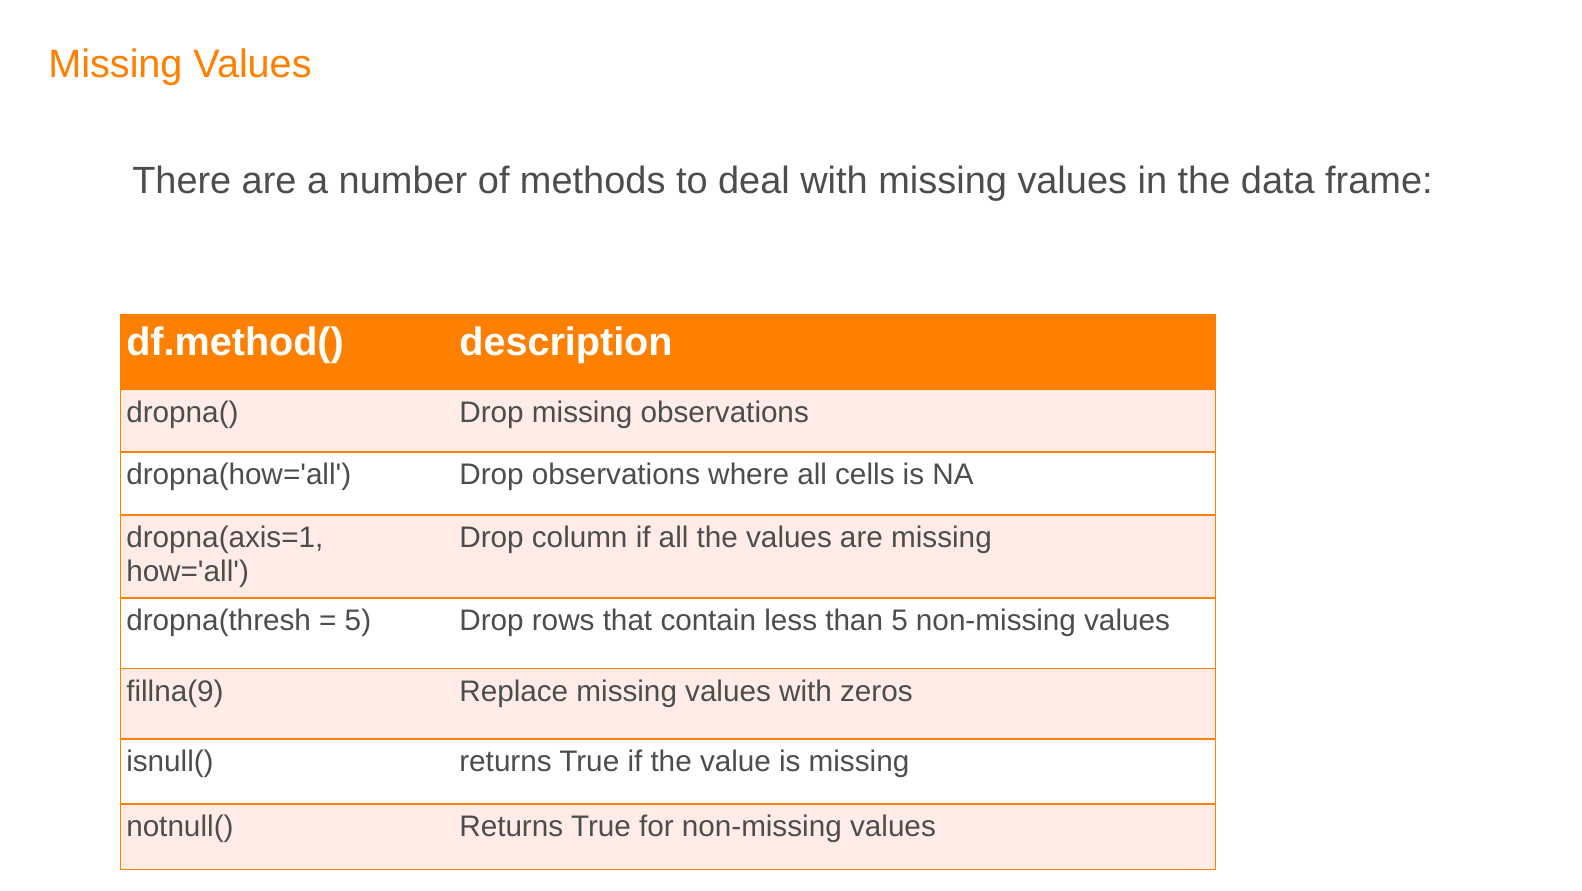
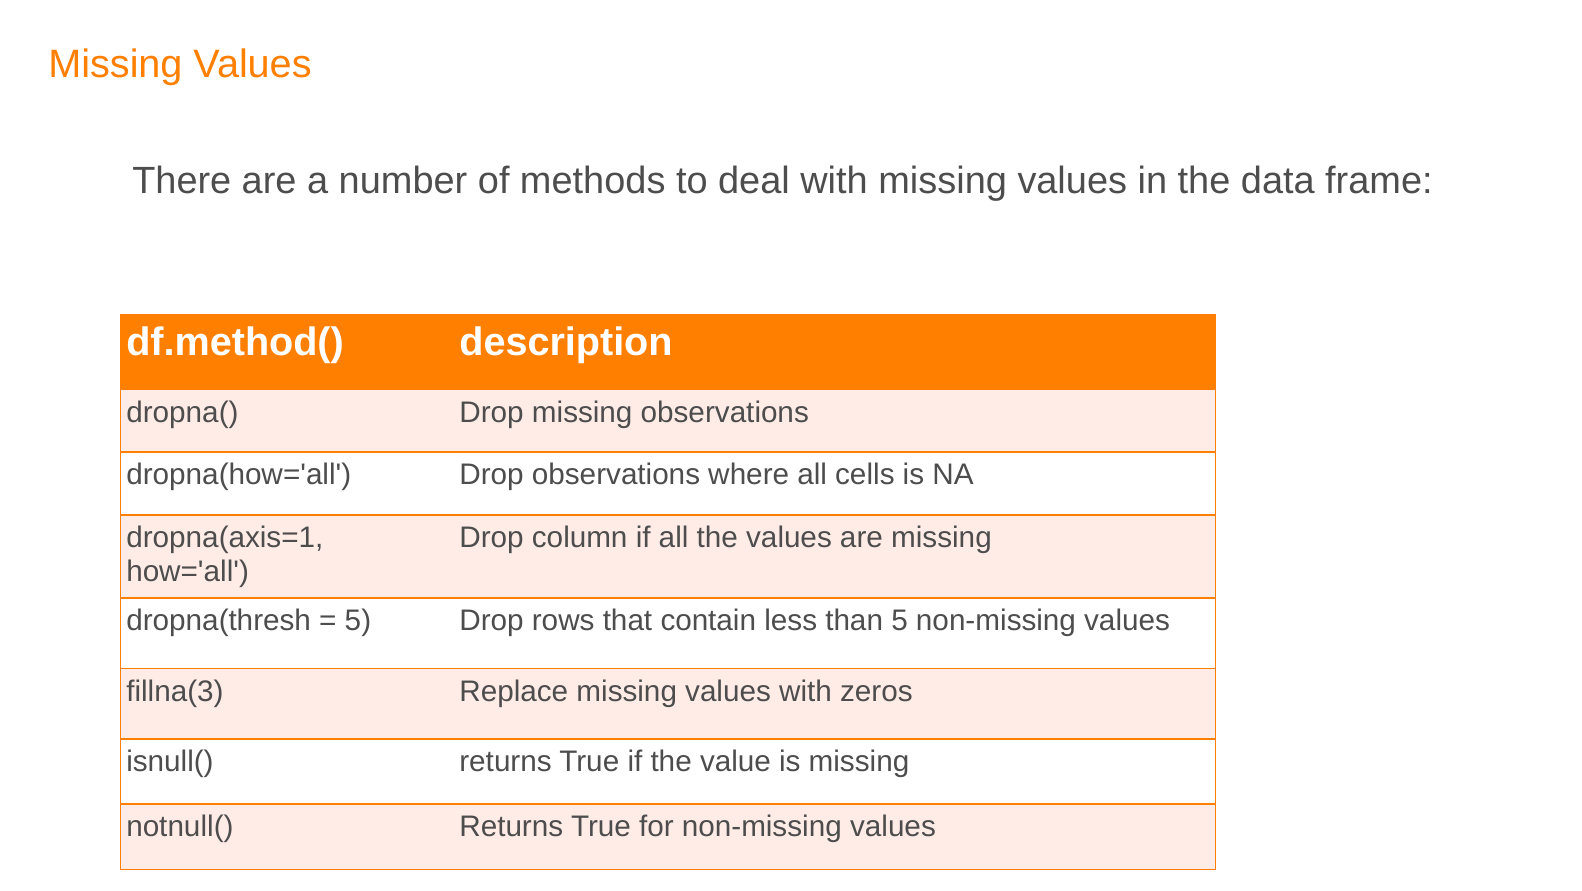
fillna(9: fillna(9 -> fillna(3
